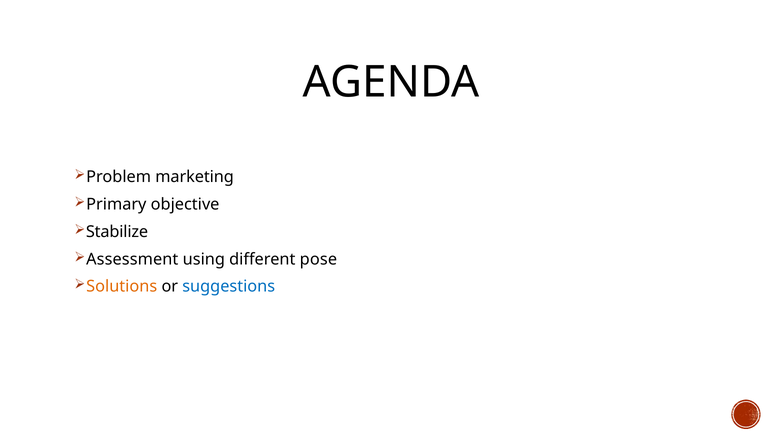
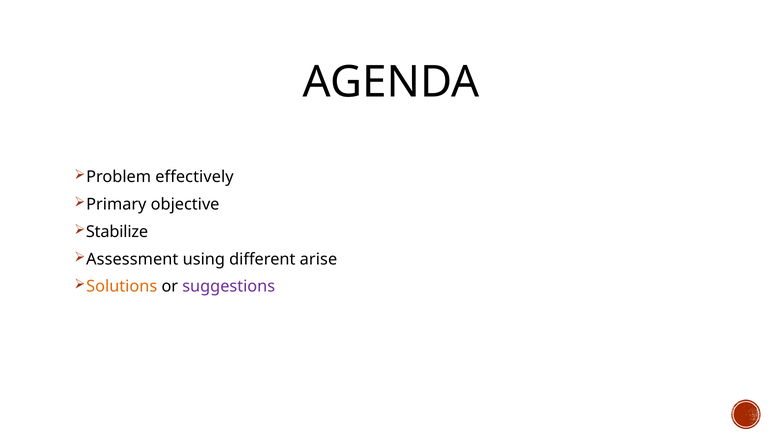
marketing: marketing -> effectively
pose: pose -> arise
suggestions colour: blue -> purple
